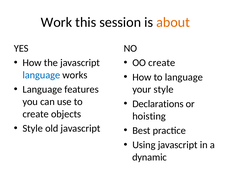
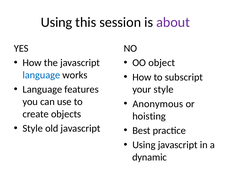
Work at (56, 22): Work -> Using
about colour: orange -> purple
OO create: create -> object
to language: language -> subscript
Declarations: Declarations -> Anonymous
